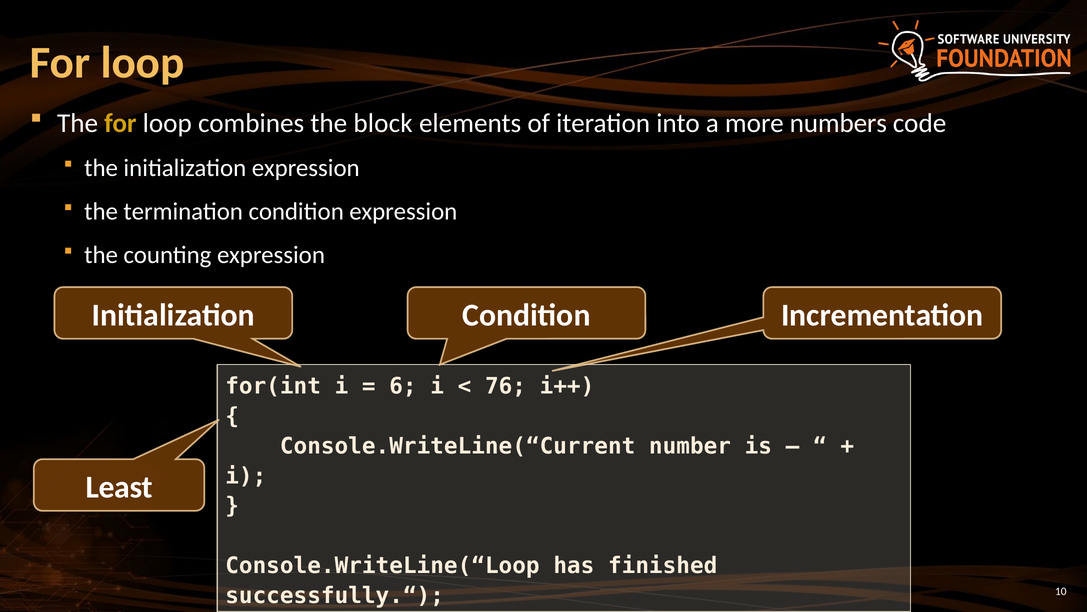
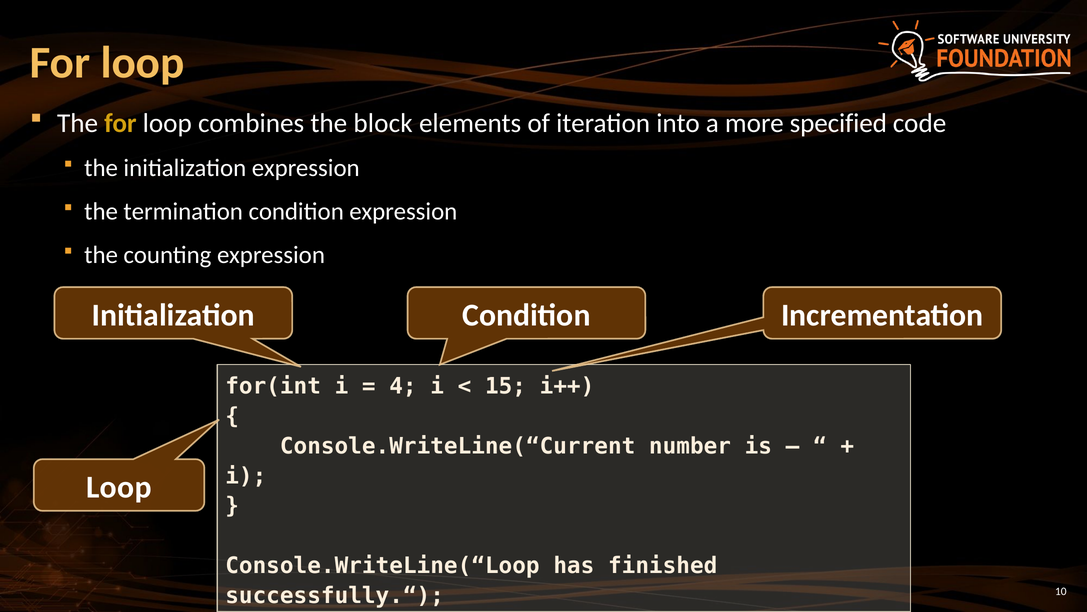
numbers: numbers -> specified
6: 6 -> 4
76: 76 -> 15
Least at (119, 487): Least -> Loop
